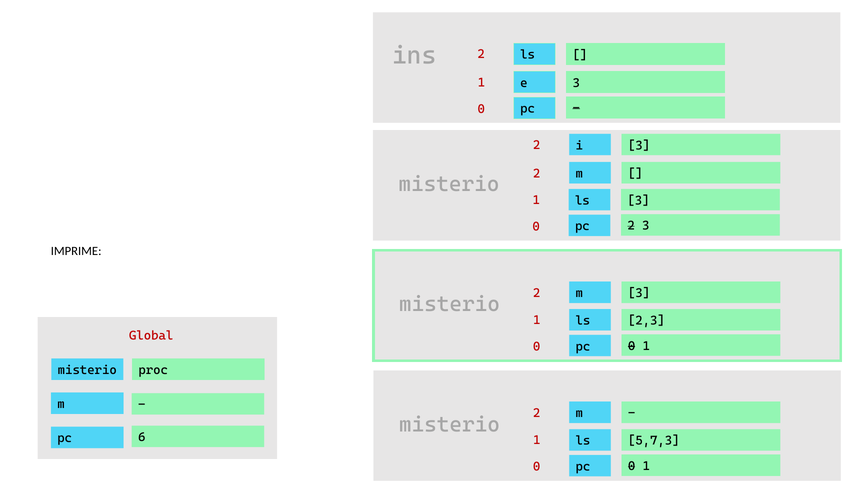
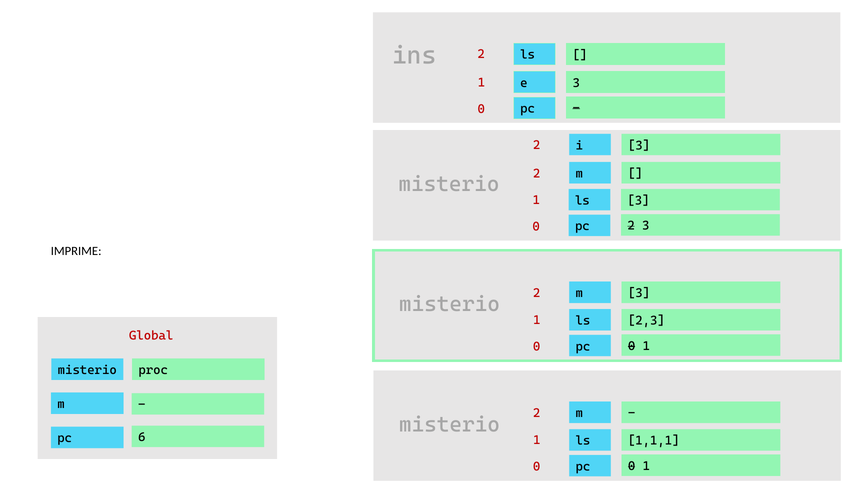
5,7,3: 5,7,3 -> 1,1,1
